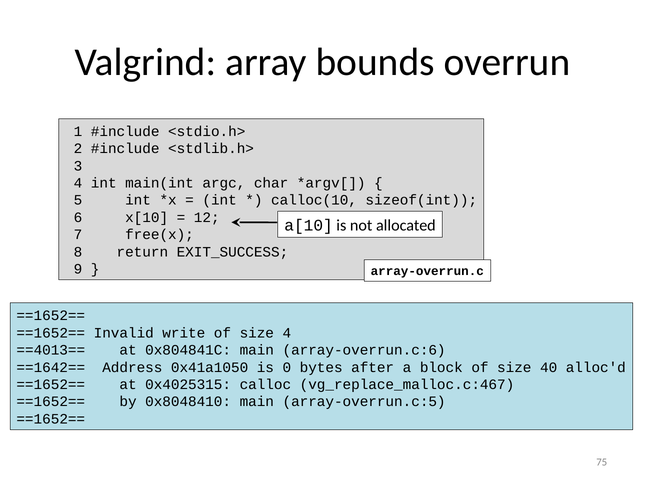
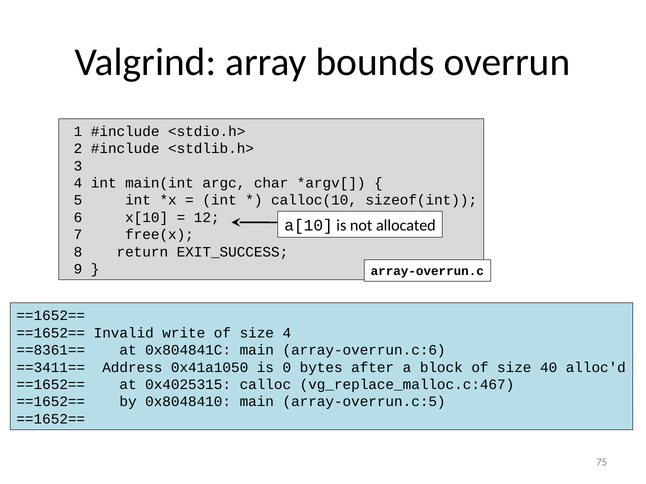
==4013==: ==4013== -> ==8361==
==1642==: ==1642== -> ==3411==
